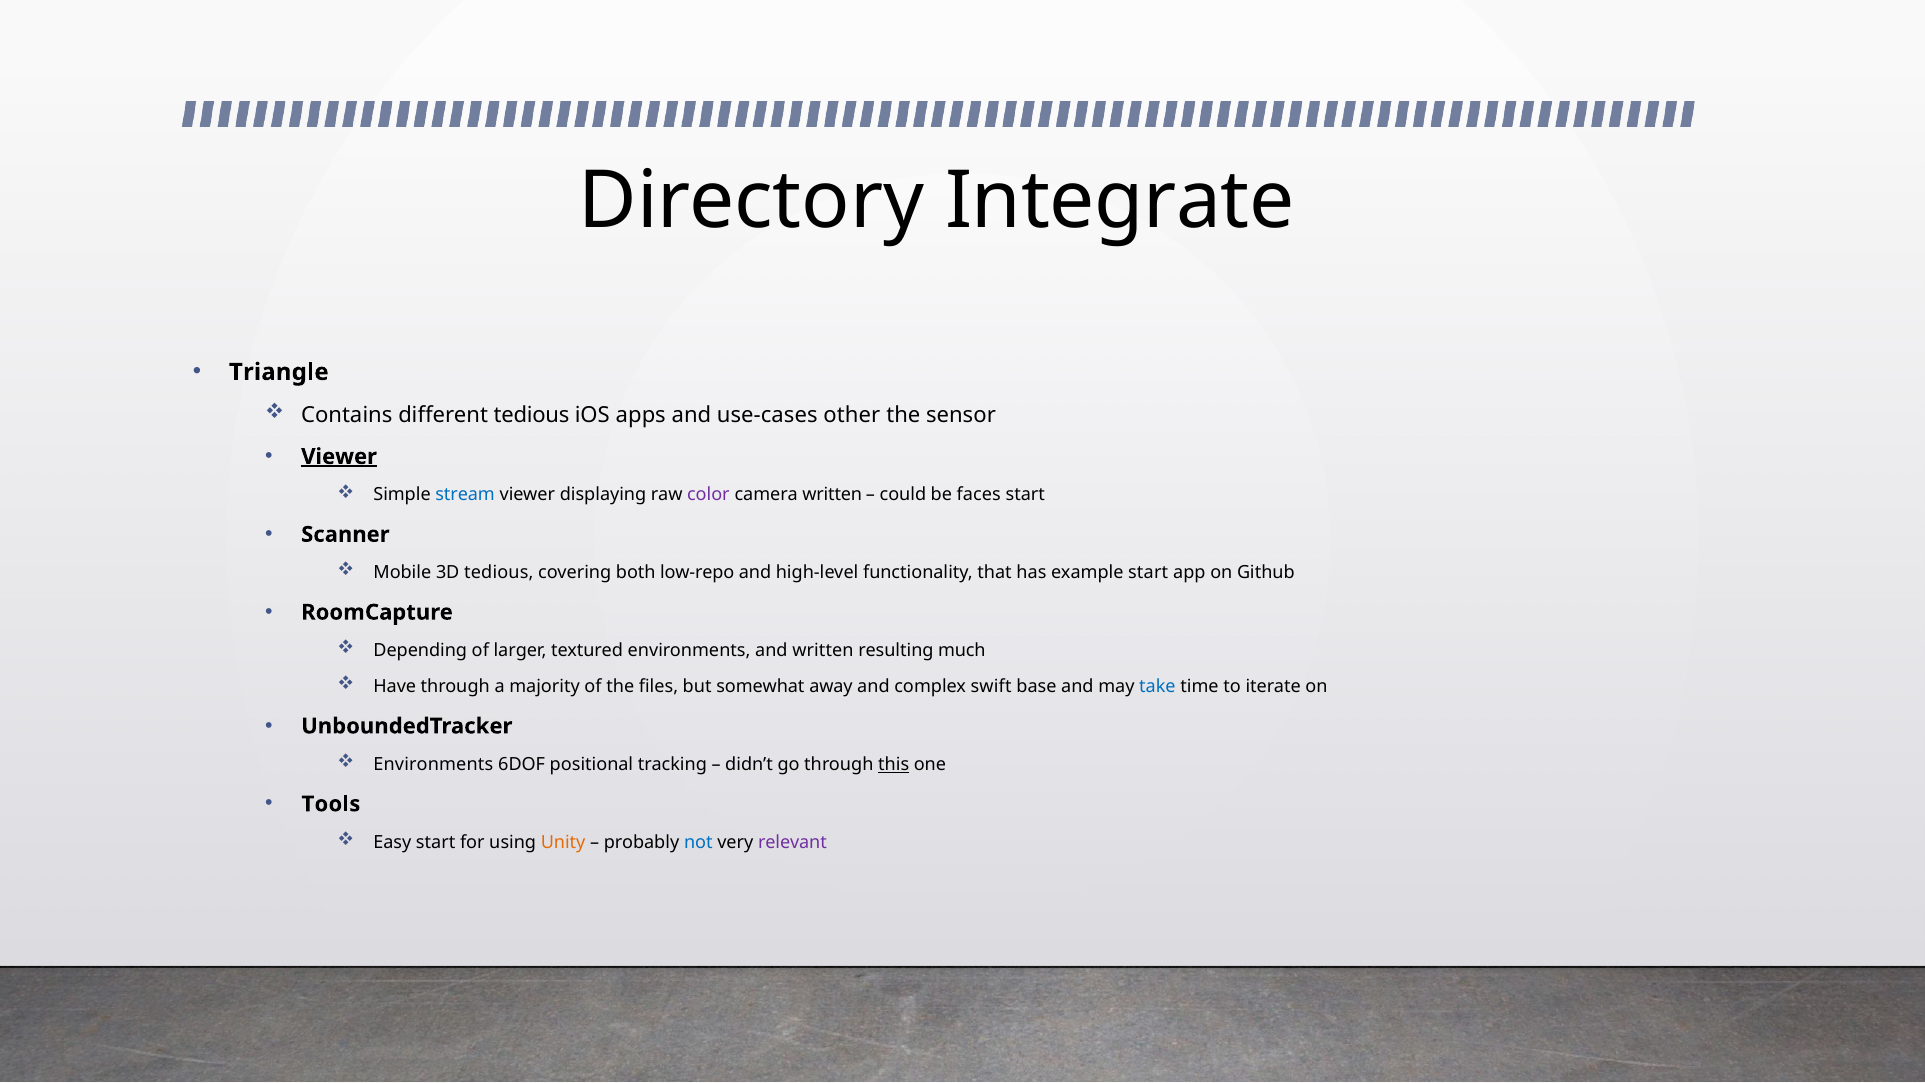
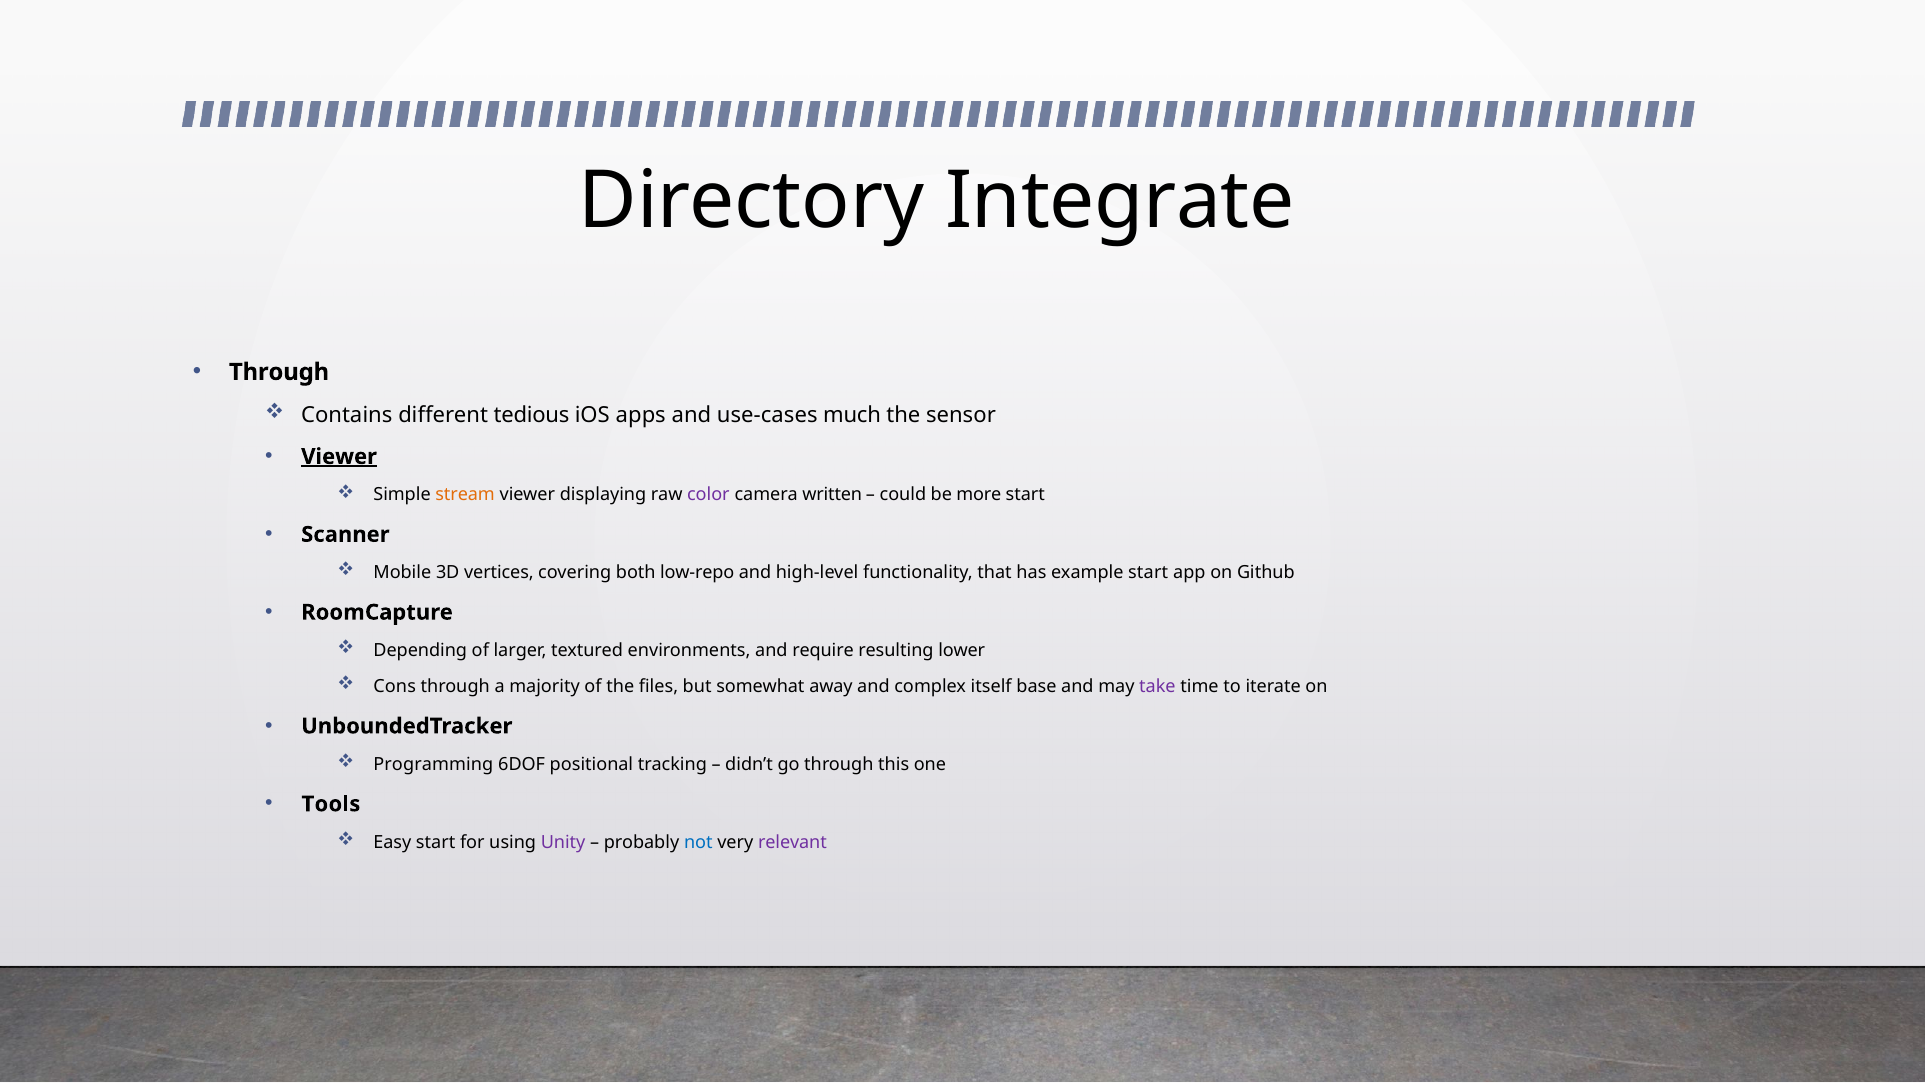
Triangle at (279, 372): Triangle -> Through
other: other -> much
stream colour: blue -> orange
faces: faces -> more
3D tedious: tedious -> vertices
and written: written -> require
much: much -> lower
Have: Have -> Cons
swift: swift -> itself
take colour: blue -> purple
Environments at (433, 764): Environments -> Programming
this underline: present -> none
Unity colour: orange -> purple
